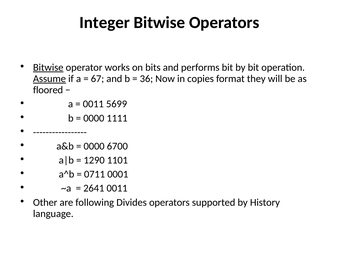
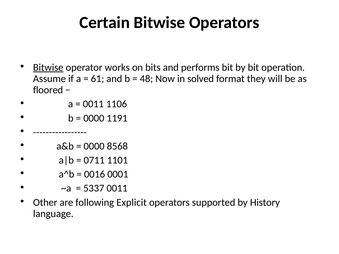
Integer: Integer -> Certain
Assume underline: present -> none
67: 67 -> 61
36: 36 -> 48
copies: copies -> solved
5699: 5699 -> 1106
1111: 1111 -> 1191
6700: 6700 -> 8568
1290: 1290 -> 0711
0711: 0711 -> 0016
2641: 2641 -> 5337
Divides: Divides -> Explicit
